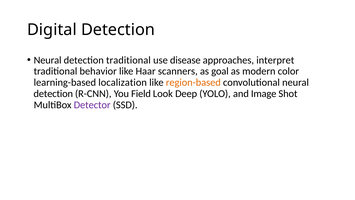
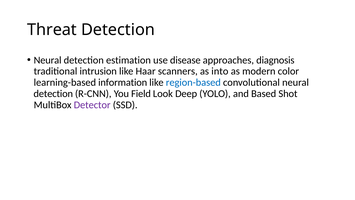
Digital: Digital -> Threat
detection traditional: traditional -> estimation
interpret: interpret -> diagnosis
behavior: behavior -> intrusion
goal: goal -> into
localization: localization -> information
region-based colour: orange -> blue
Image: Image -> Based
